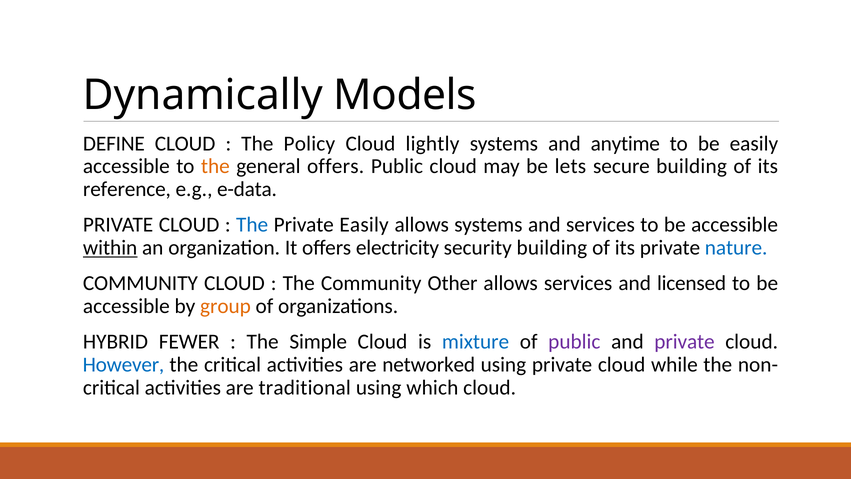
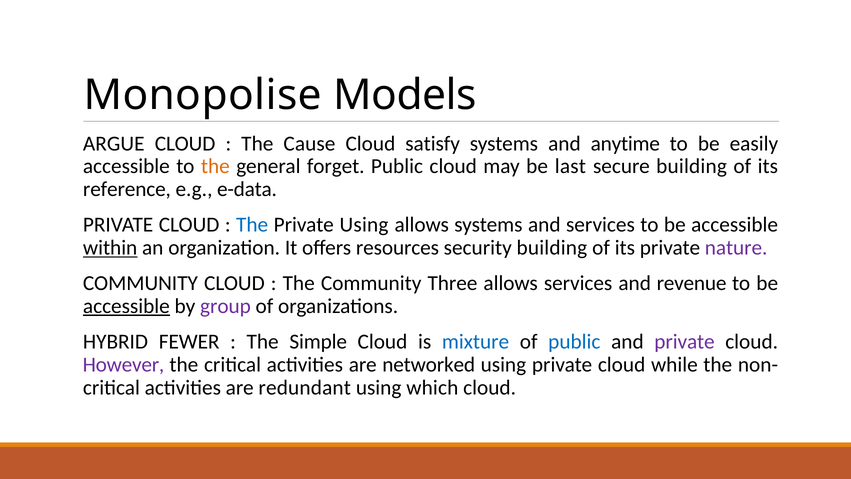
Dynamically: Dynamically -> Monopolise
DEFINE: DEFINE -> ARGUE
Policy: Policy -> Cause
lightly: lightly -> satisfy
general offers: offers -> forget
lets: lets -> last
Private Easily: Easily -> Using
electricity: electricity -> resources
nature colour: blue -> purple
Other: Other -> Three
licensed: licensed -> revenue
accessible at (126, 306) underline: none -> present
group colour: orange -> purple
public at (574, 341) colour: purple -> blue
However colour: blue -> purple
traditional: traditional -> redundant
